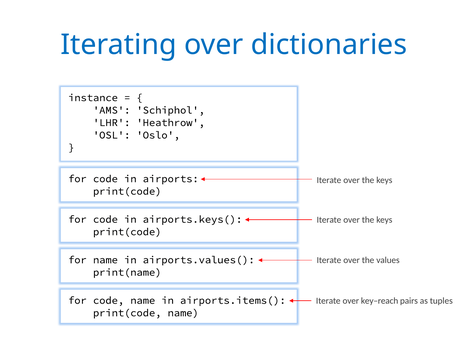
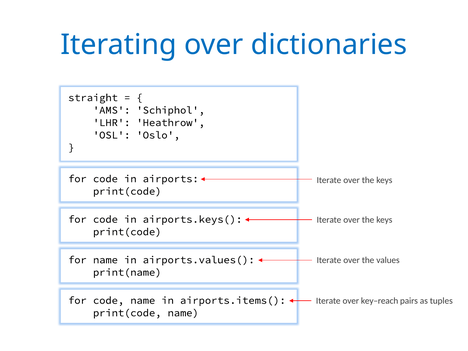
instance: instance -> straight
